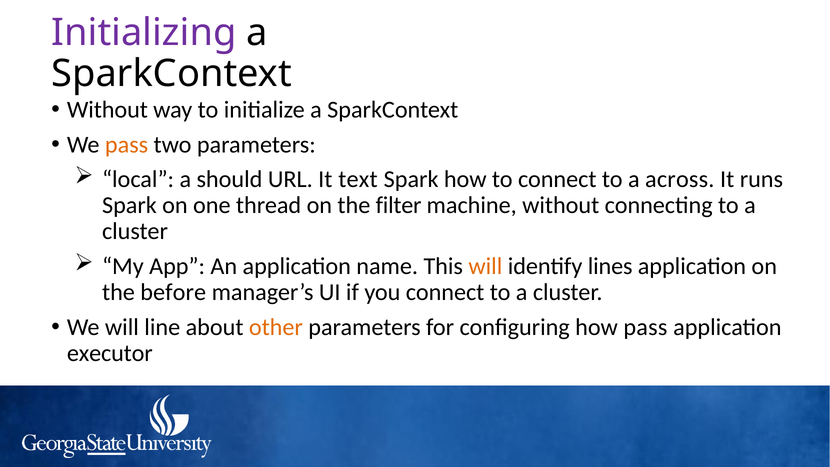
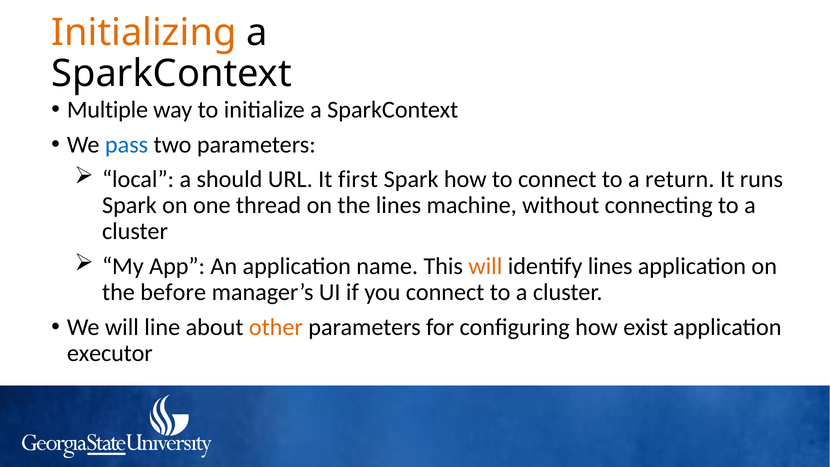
Initializing colour: purple -> orange
Without at (107, 110): Without -> Multiple
pass at (127, 144) colour: orange -> blue
text: text -> first
across: across -> return
the filter: filter -> lines
how pass: pass -> exist
